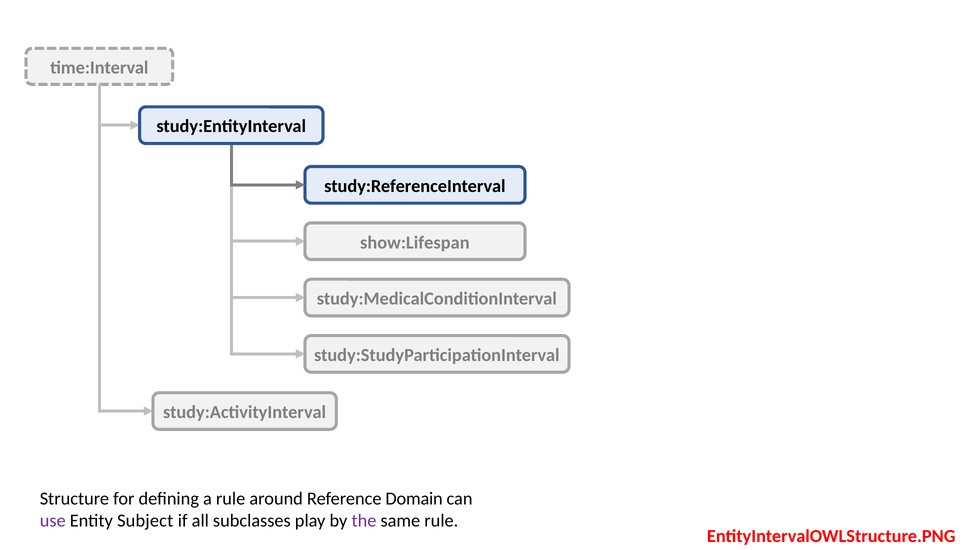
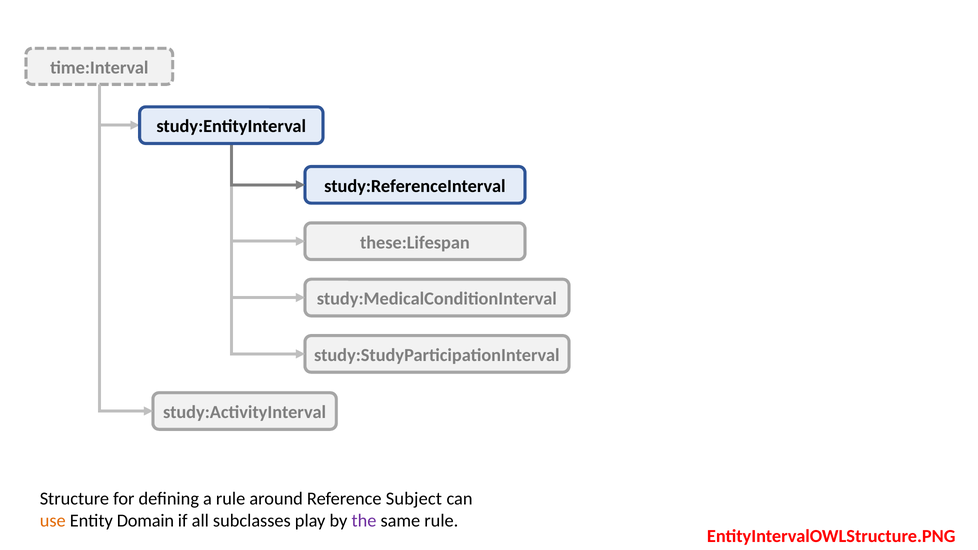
show:Lifespan: show:Lifespan -> these:Lifespan
Domain: Domain -> Subject
use colour: purple -> orange
Subject: Subject -> Domain
